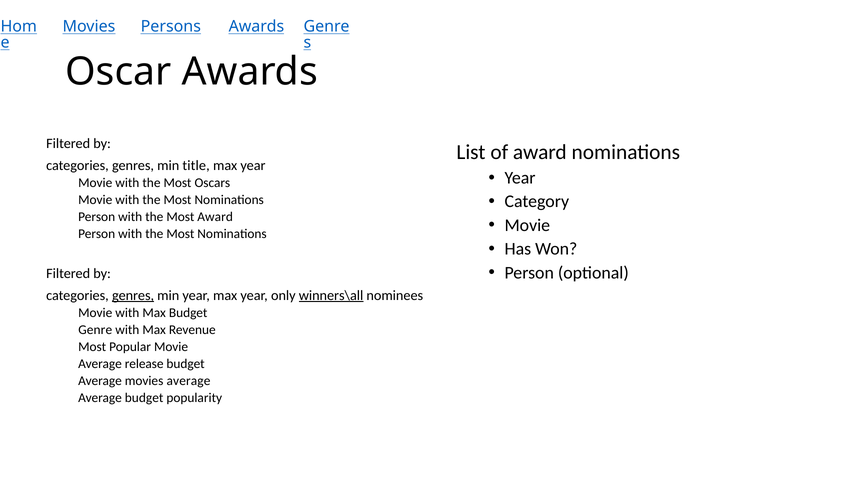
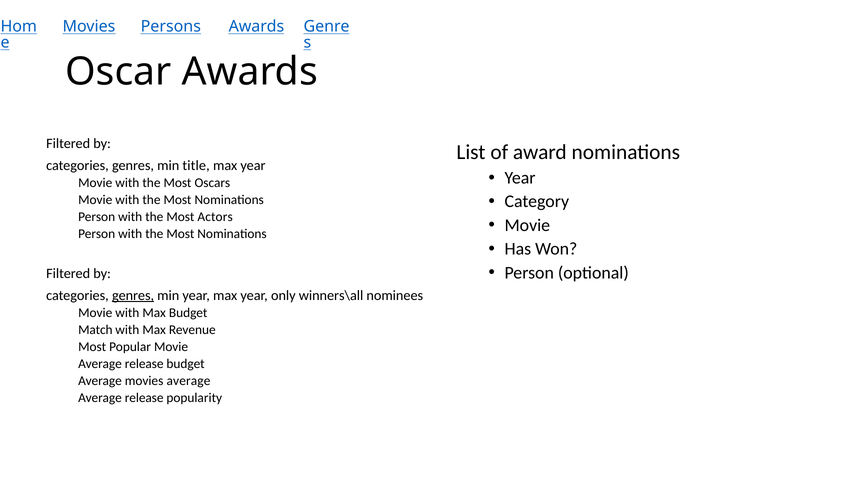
Most Award: Award -> Actors
winners\all underline: present -> none
Genre at (95, 330): Genre -> Match
budget at (144, 398): budget -> release
